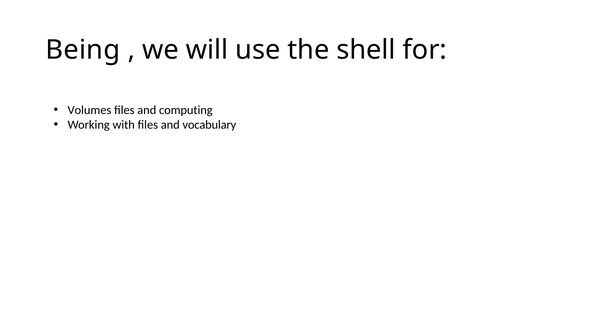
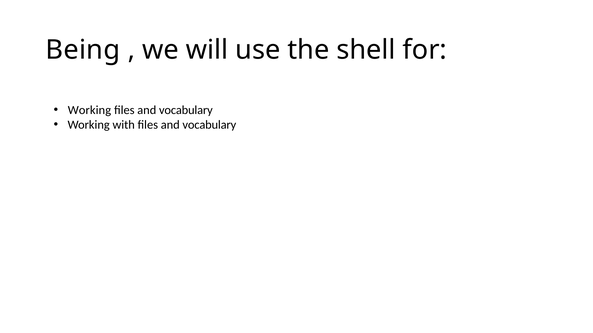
Volumes at (89, 110): Volumes -> Working
computing at (186, 110): computing -> vocabulary
